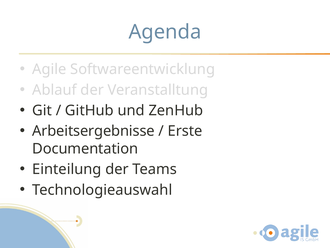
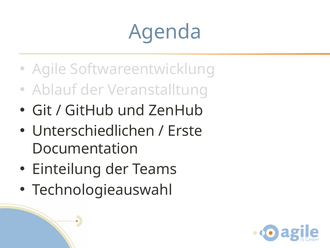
Arbeitsergebnisse: Arbeitsergebnisse -> Unterschiedlichen
